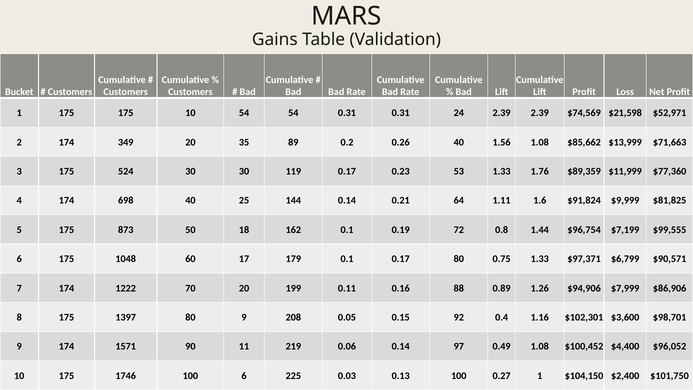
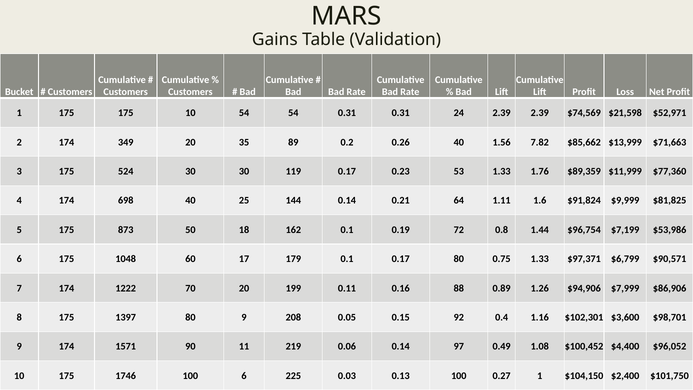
1.56 1.08: 1.08 -> 7.82
$99,555: $99,555 -> $53,986
